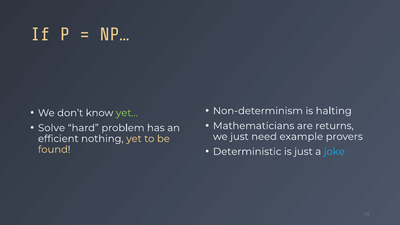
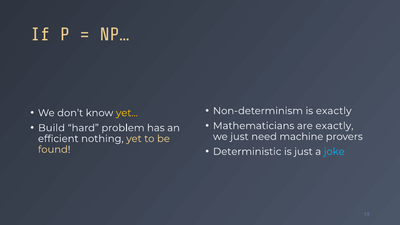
is halting: halting -> exactly
yet… colour: light green -> yellow
are returns: returns -> exactly
Solve: Solve -> Build
example: example -> machine
